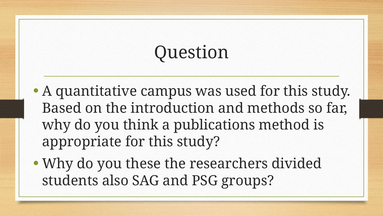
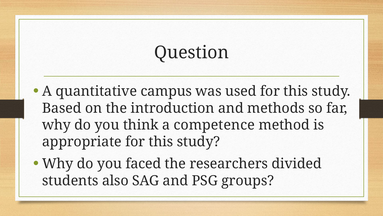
publications: publications -> competence
these: these -> faced
